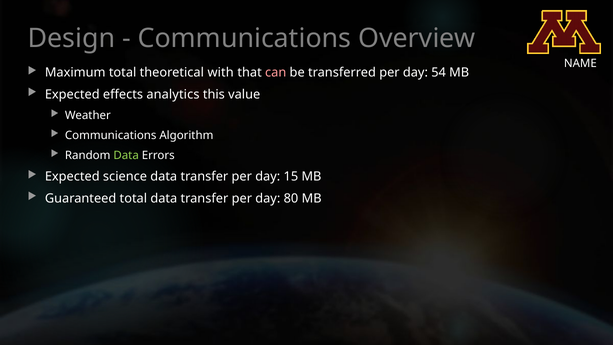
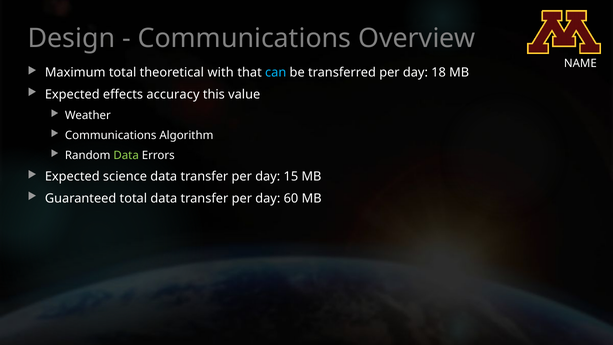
can colour: pink -> light blue
54: 54 -> 18
analytics: analytics -> accuracy
80: 80 -> 60
